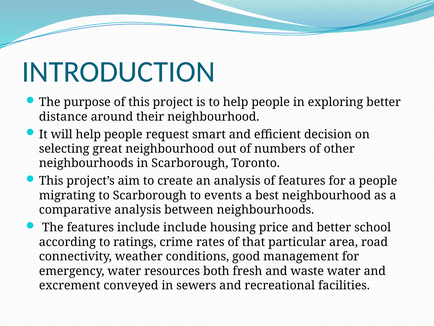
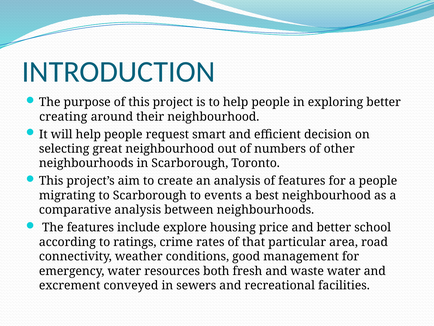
distance: distance -> creating
include include: include -> explore
